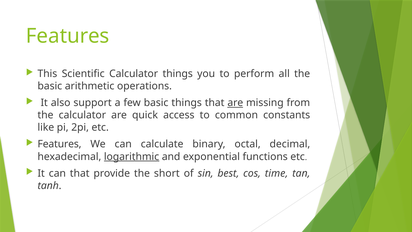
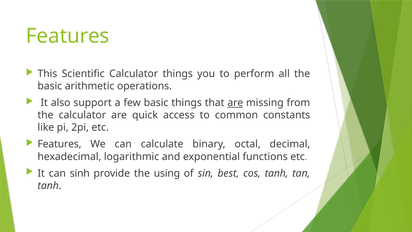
logarithmic underline: present -> none
can that: that -> sinh
short: short -> using
cos time: time -> tanh
